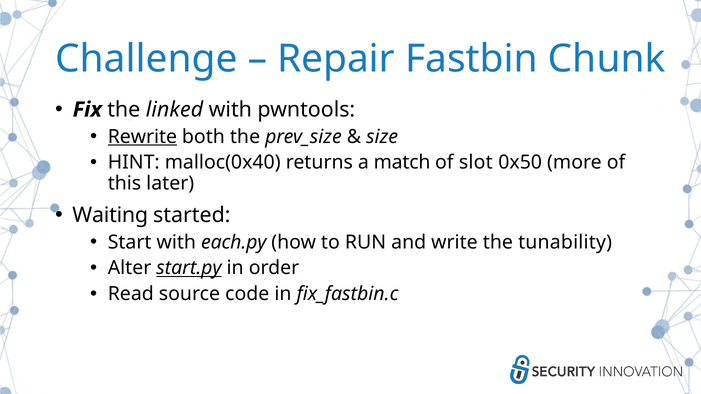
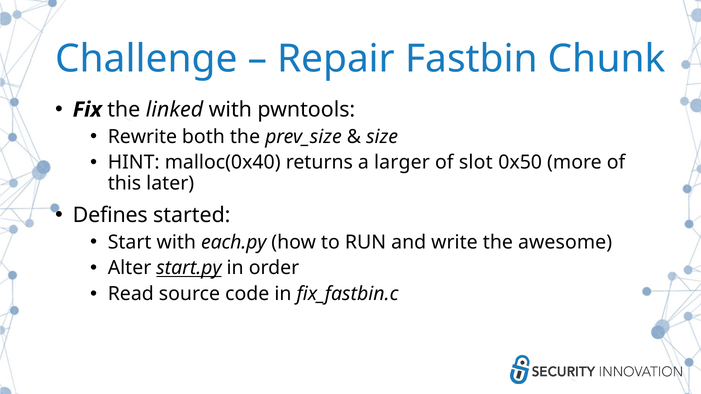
Rewrite underline: present -> none
match: match -> larger
Waiting: Waiting -> Defines
tunability: tunability -> awesome
